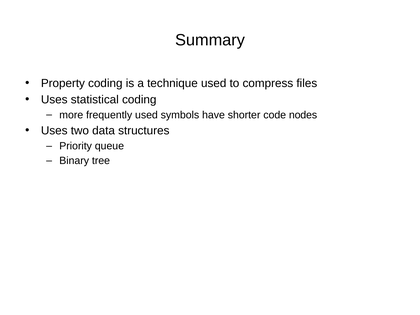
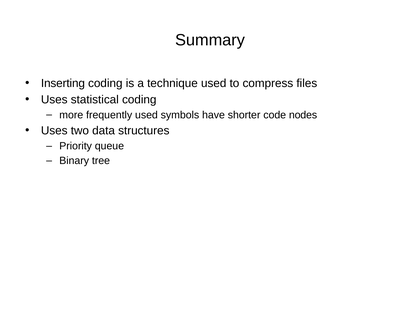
Property: Property -> Inserting
